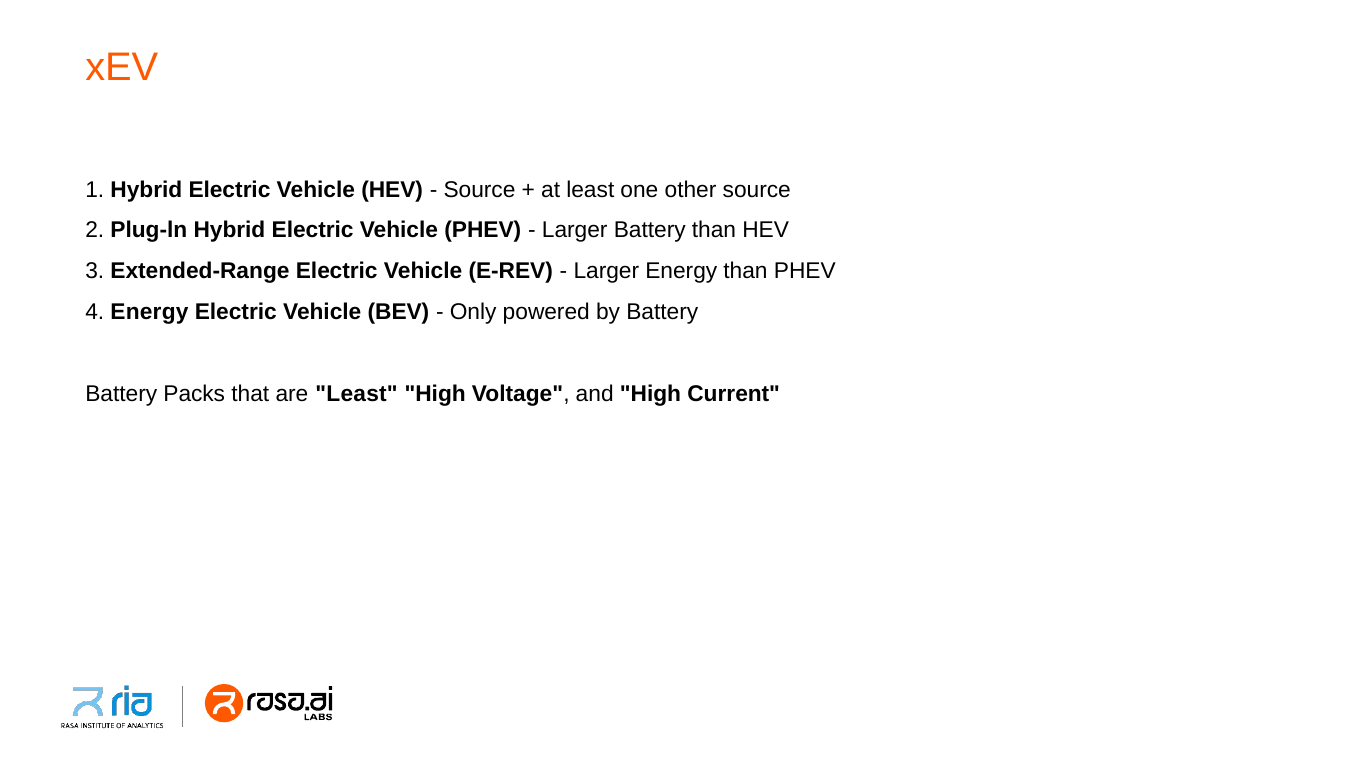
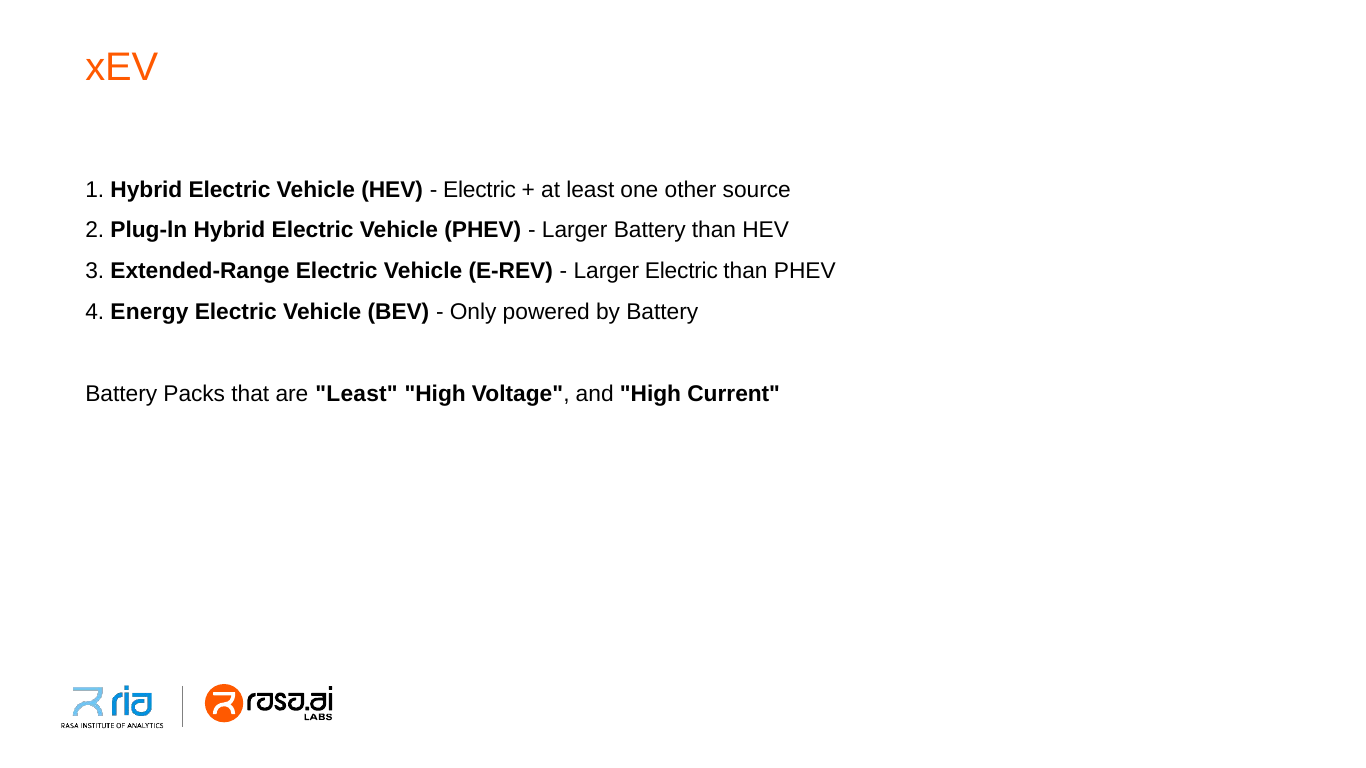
Source at (480, 190): Source -> Electric
Larger Energy: Energy -> Electric
